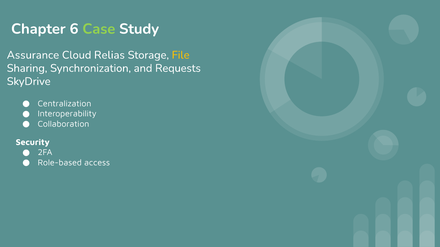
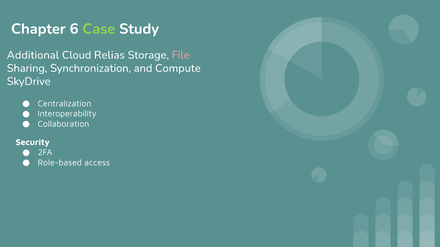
Assurance: Assurance -> Additional
File colour: yellow -> pink
Requests: Requests -> Compute
